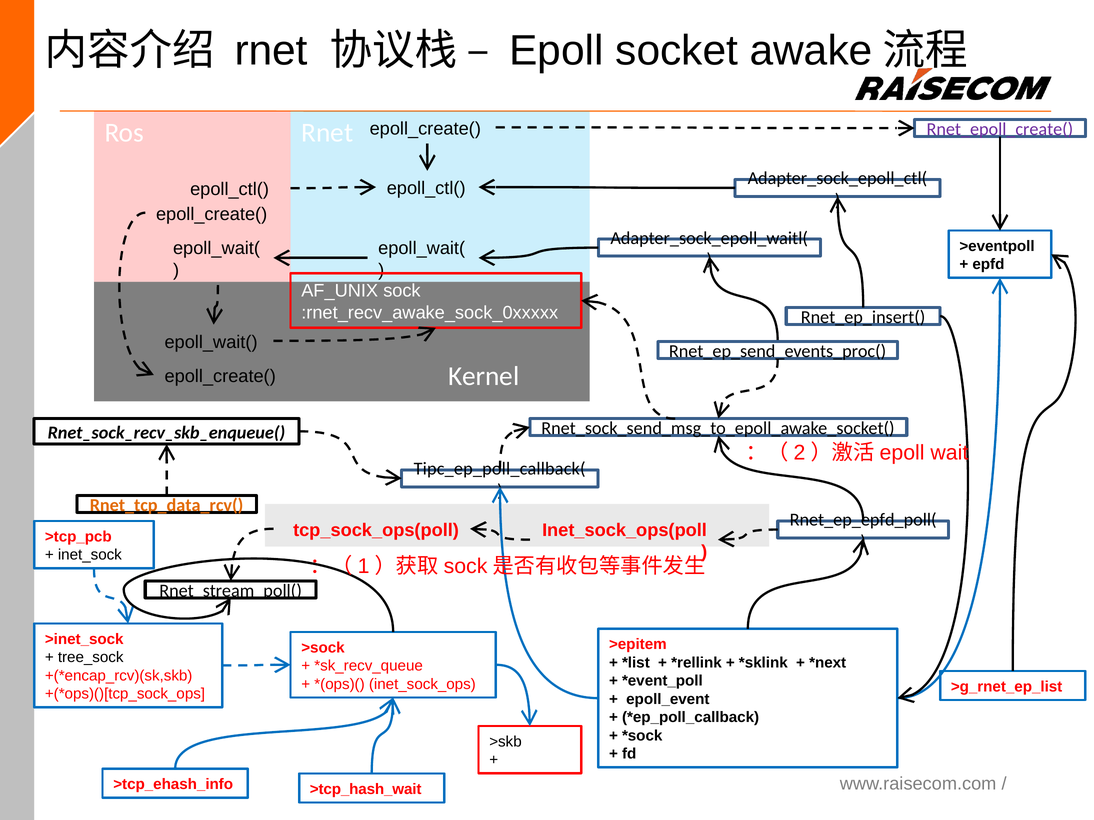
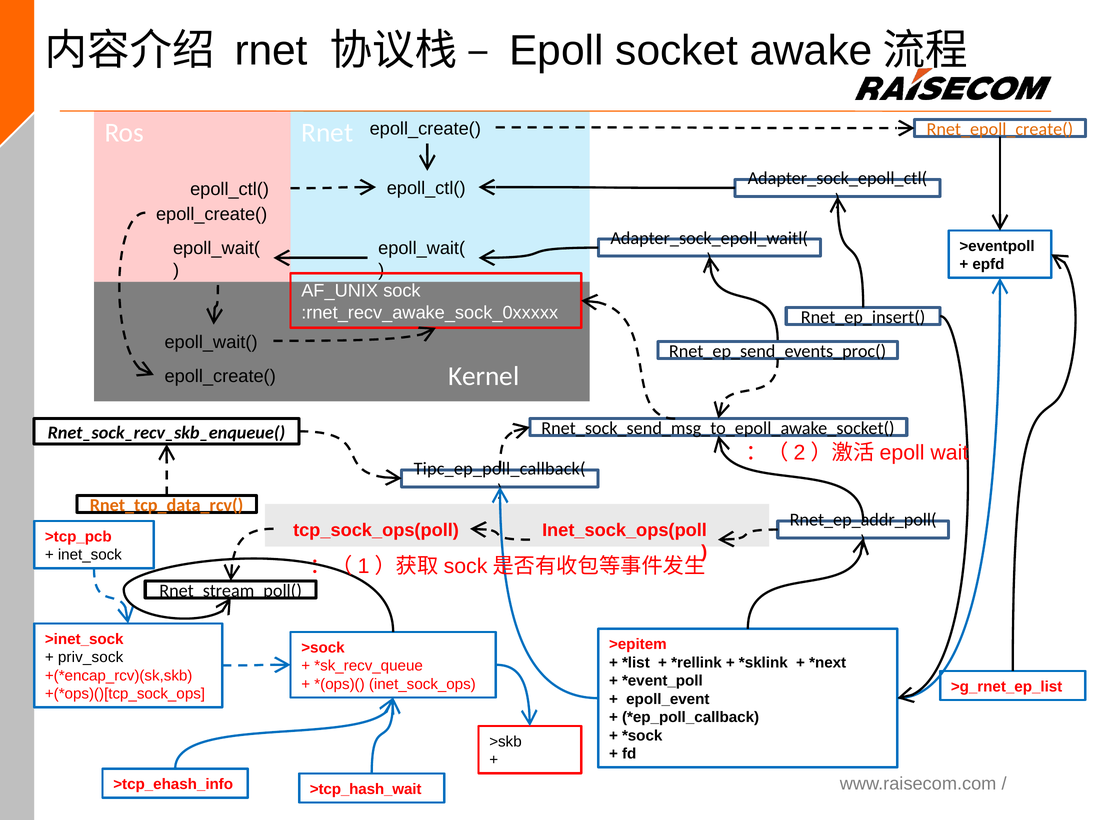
Rnet_epoll_create( colour: purple -> orange
Rnet_ep_epfd_poll(: Rnet_ep_epfd_poll( -> Rnet_ep_addr_poll(
tree_sock: tree_sock -> priv_sock
